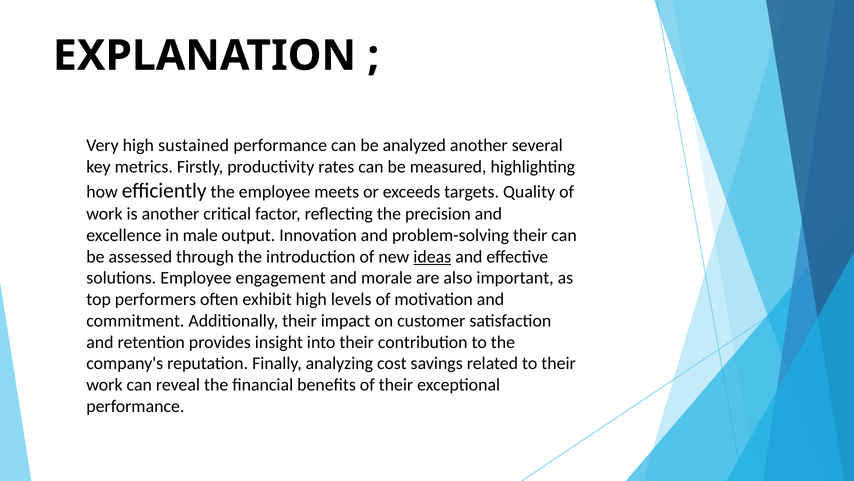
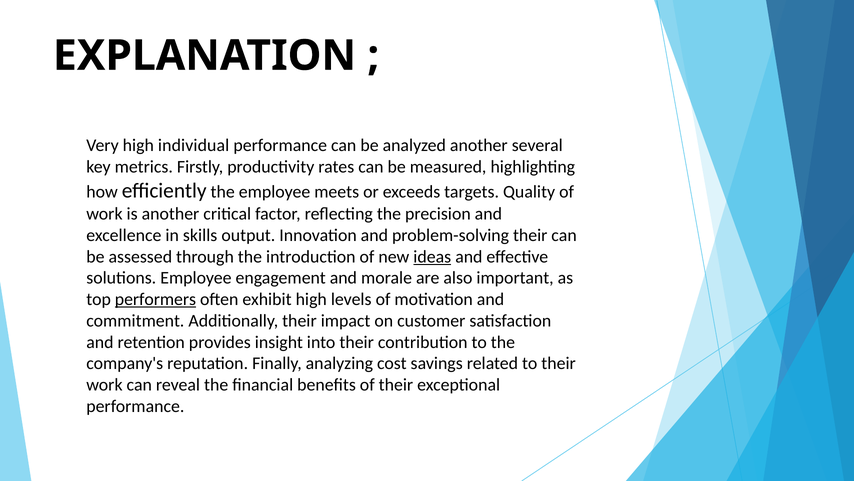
sustained: sustained -> individual
male: male -> skills
performers underline: none -> present
